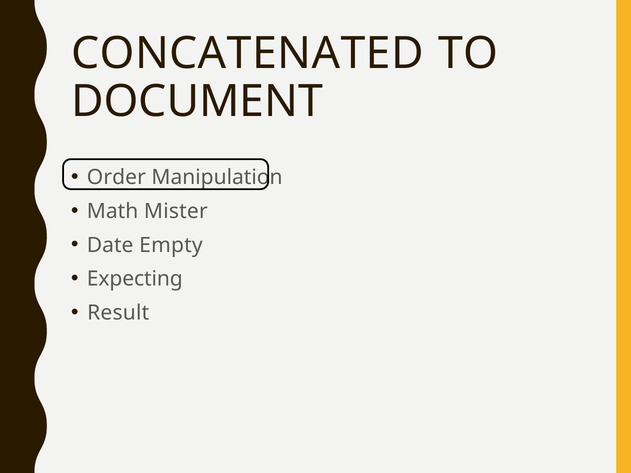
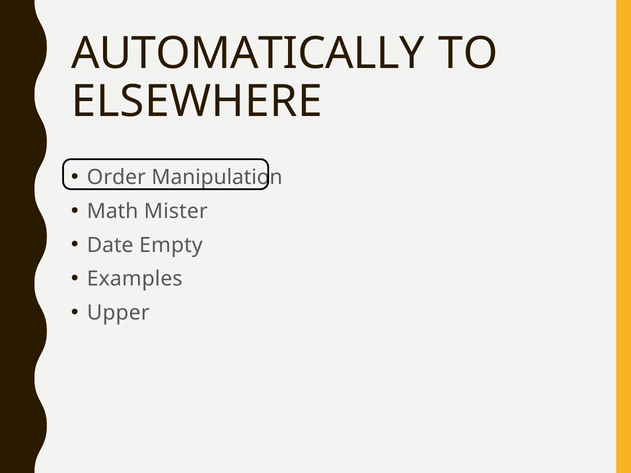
CONCATENATED: CONCATENATED -> AUTOMATICALLY
DOCUMENT: DOCUMENT -> ELSEWHERE
Expecting: Expecting -> Examples
Result: Result -> Upper
